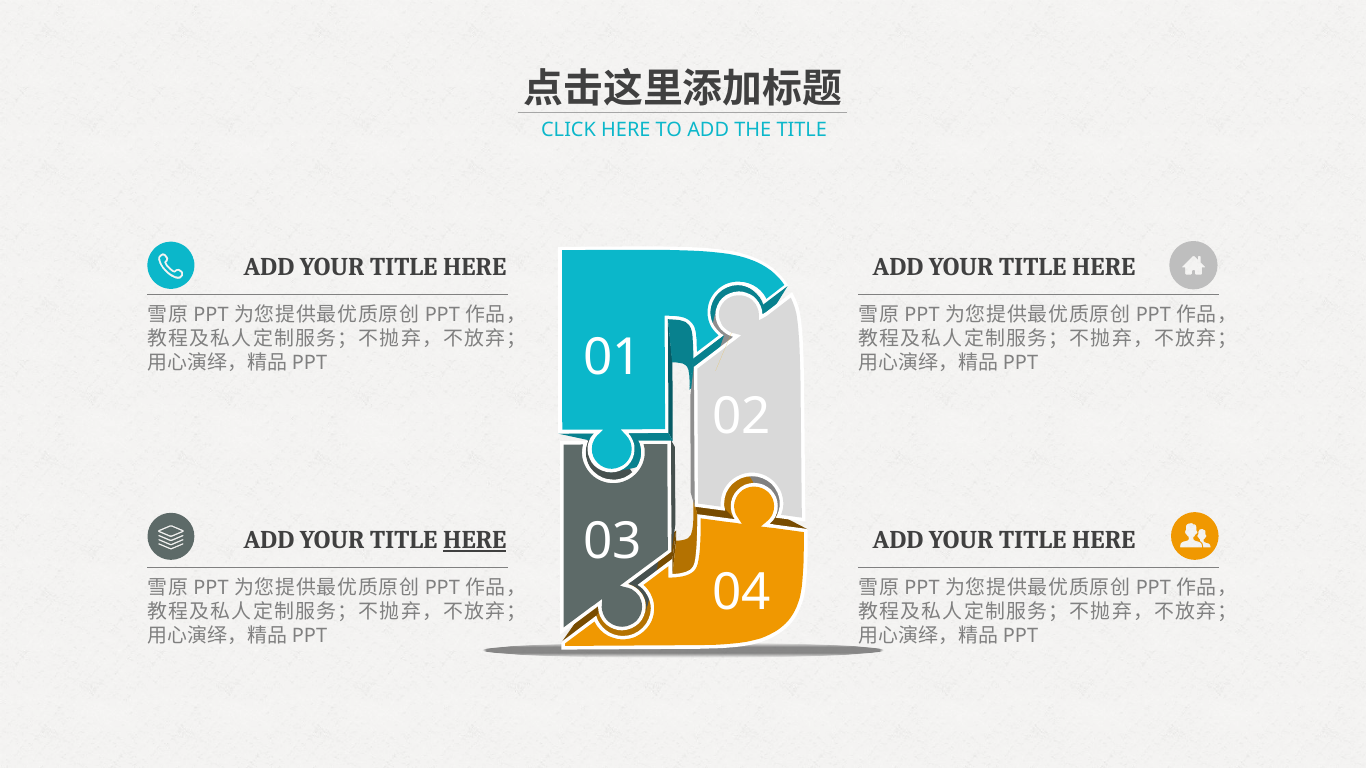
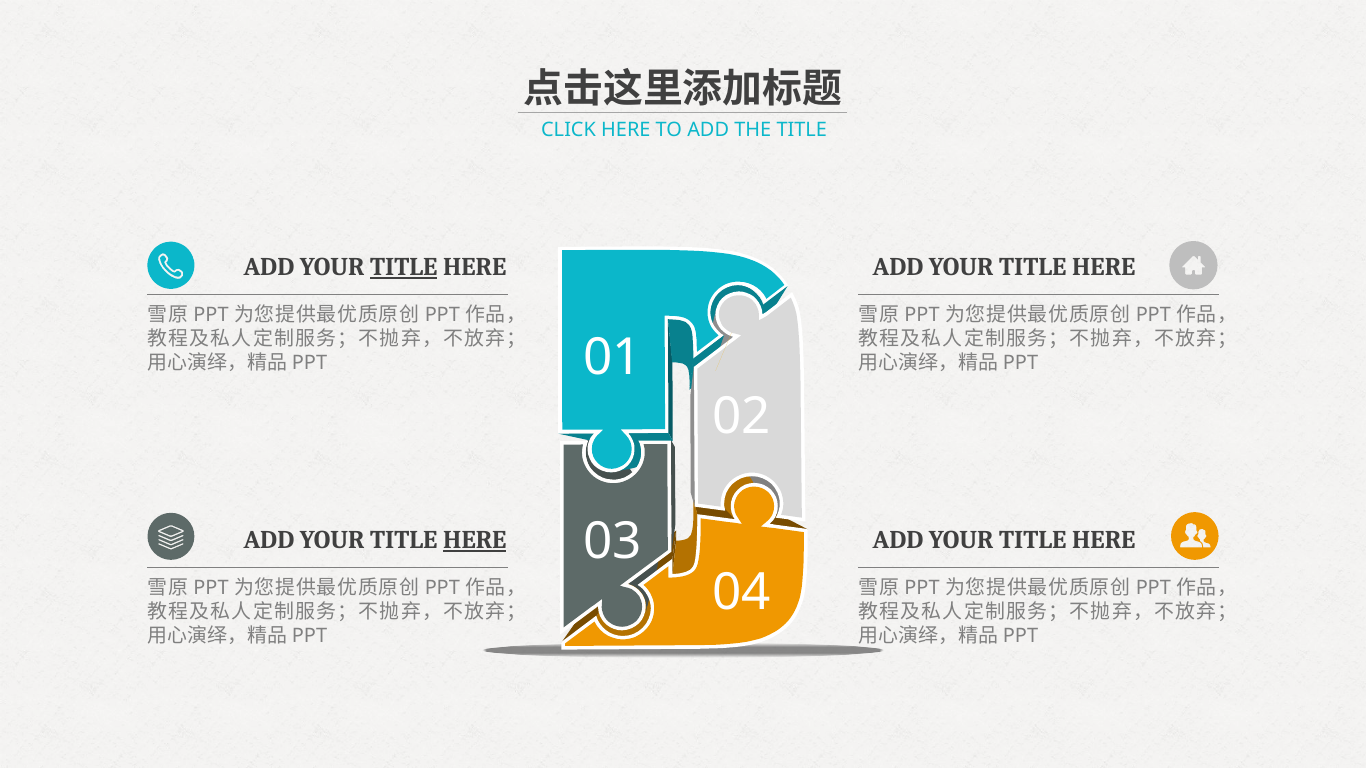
TITLE at (404, 267) underline: none -> present
